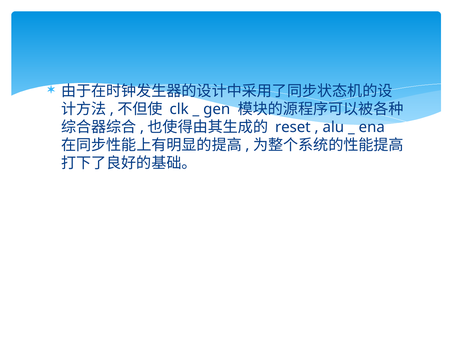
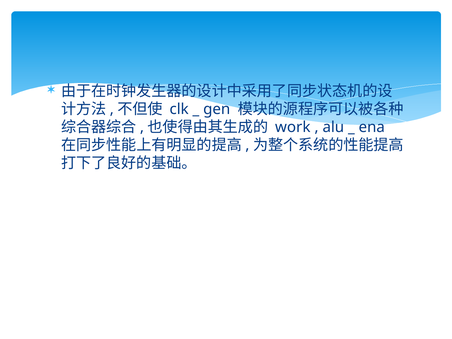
reset: reset -> work
